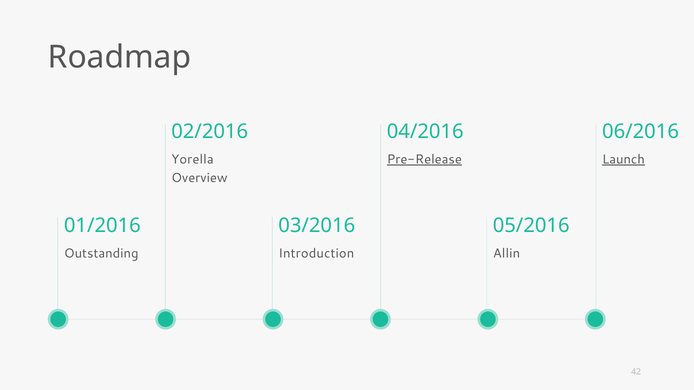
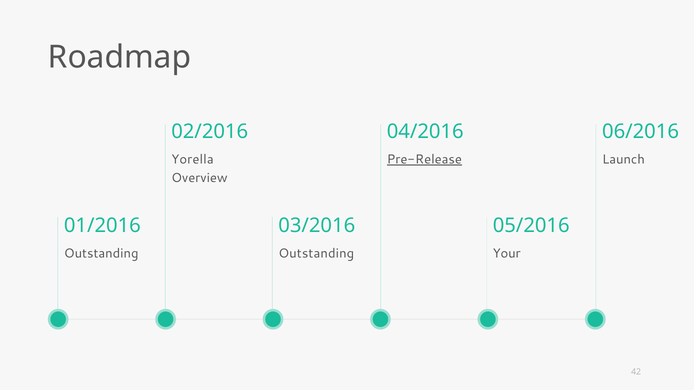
Launch underline: present -> none
Introduction at (316, 254): Introduction -> Outstanding
Allin: Allin -> Your
